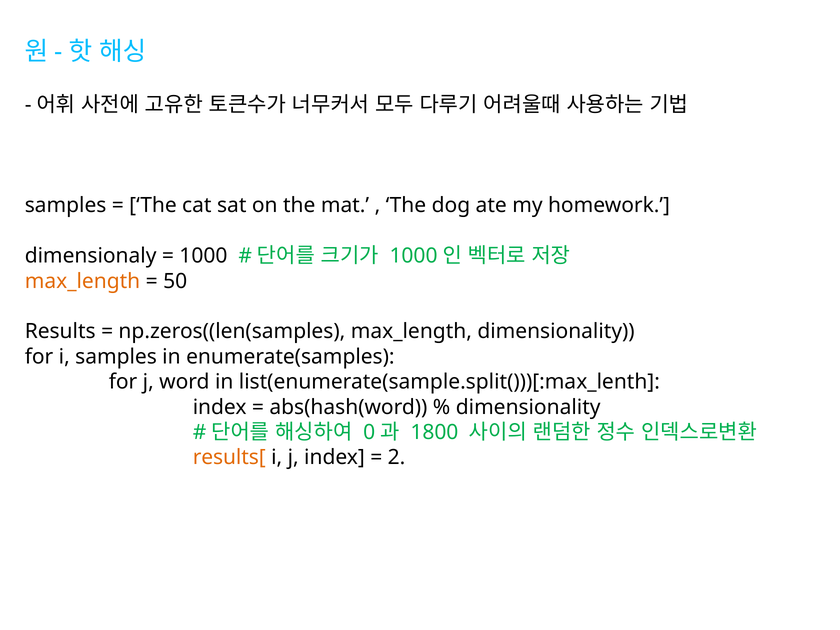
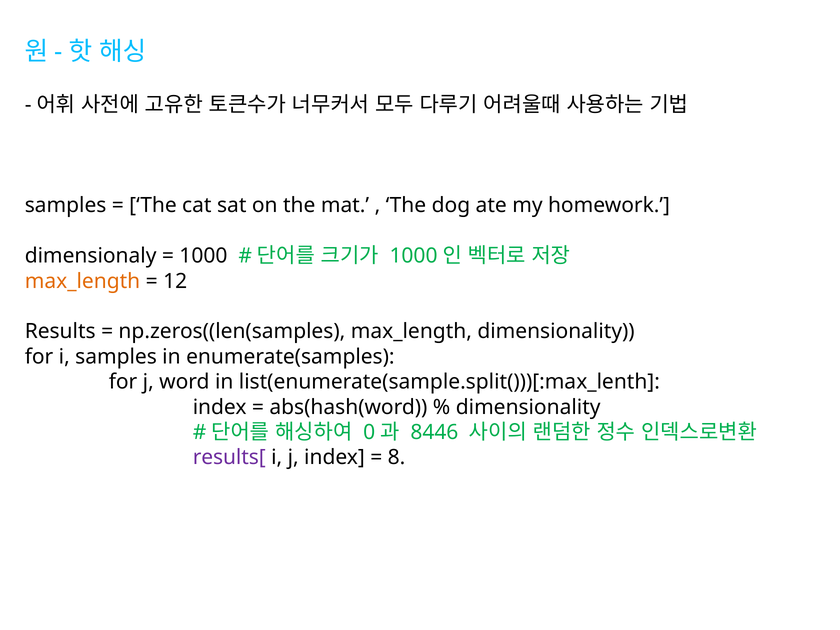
50: 50 -> 12
1800: 1800 -> 8446
results[ colour: orange -> purple
2: 2 -> 8
